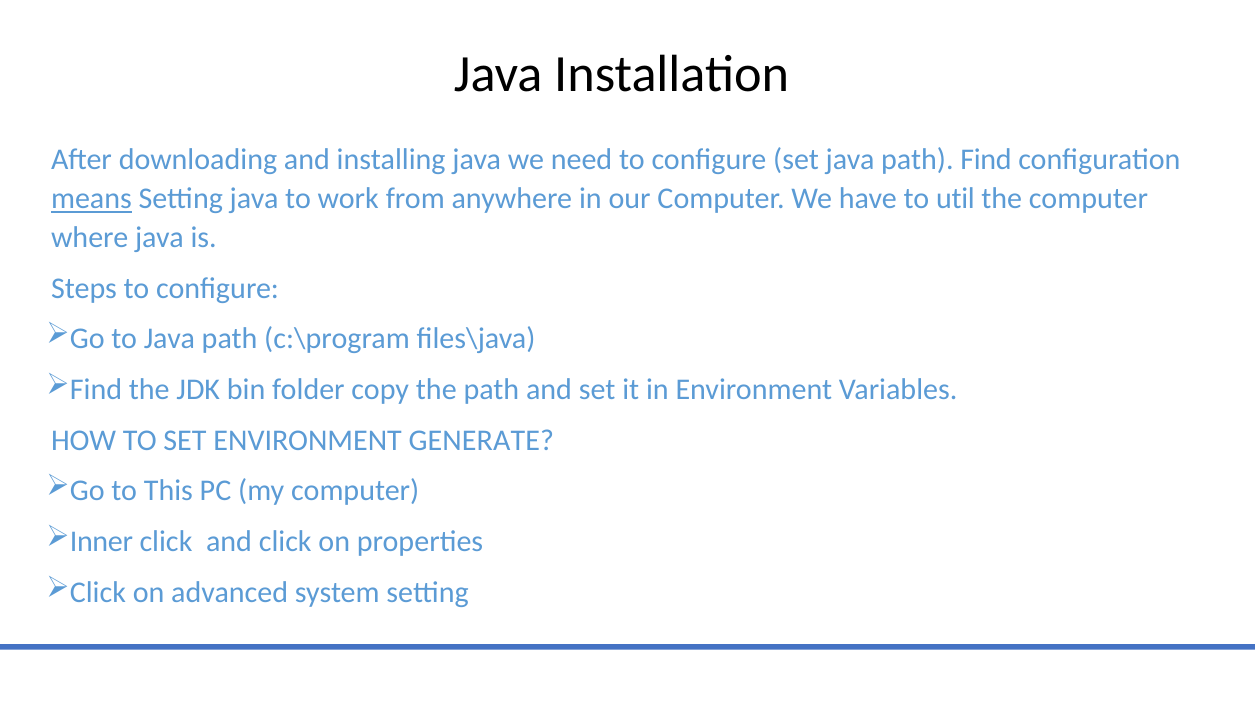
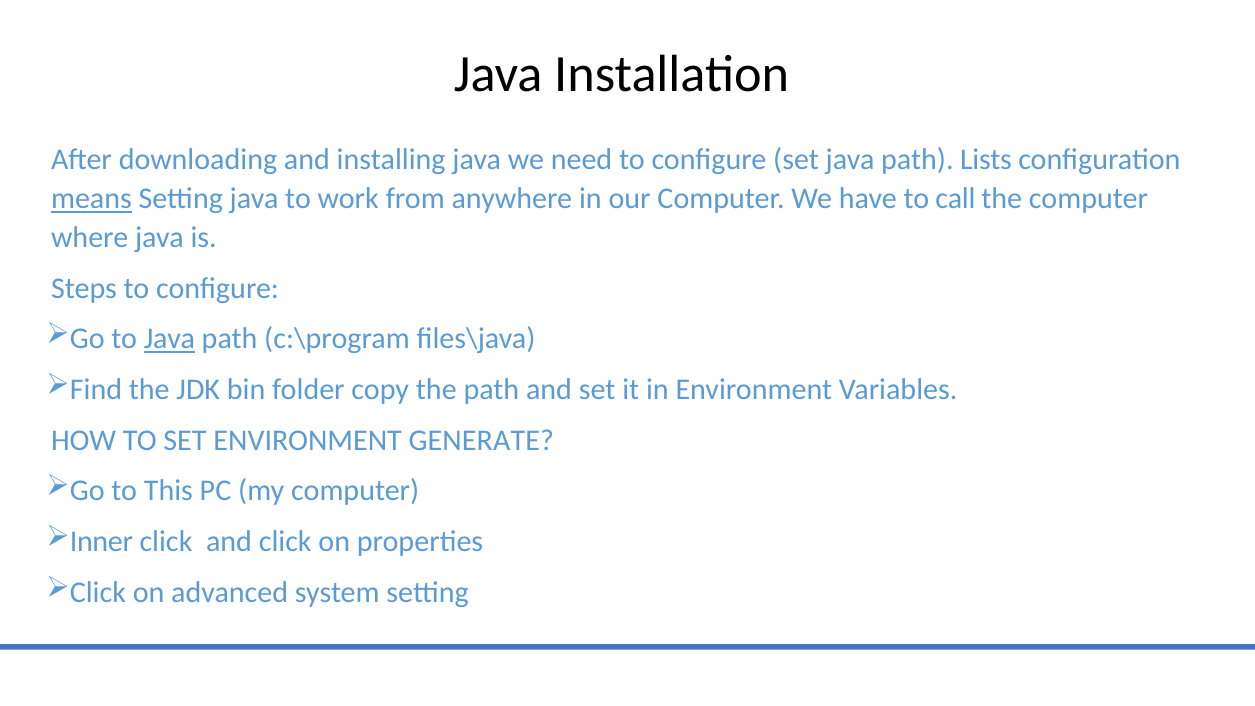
path Find: Find -> Lists
util: util -> call
Java at (169, 339) underline: none -> present
